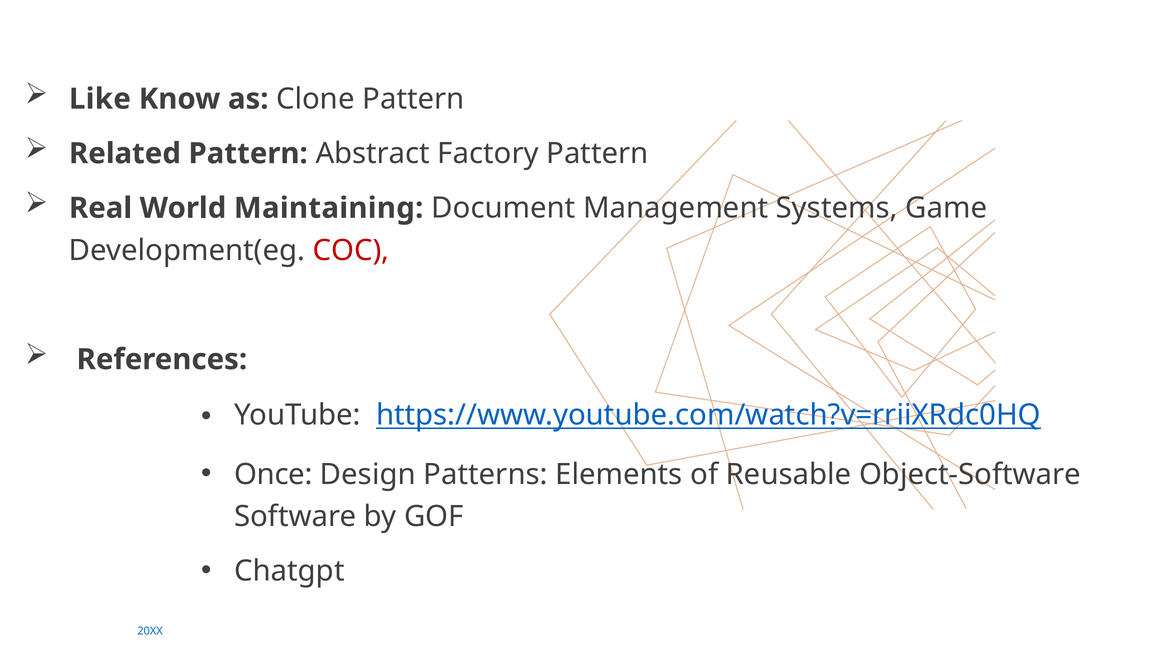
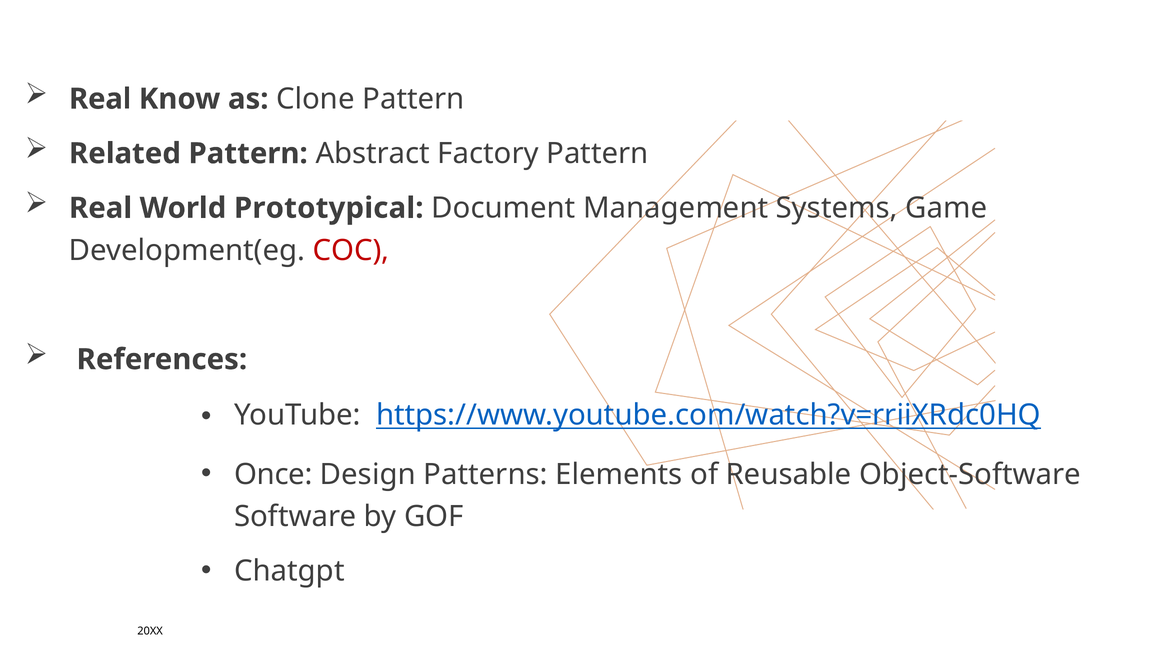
Like at (100, 99): Like -> Real
Maintaining: Maintaining -> Prototypical
20XX colour: blue -> black
